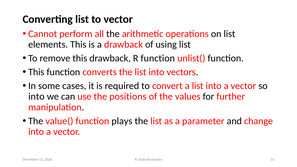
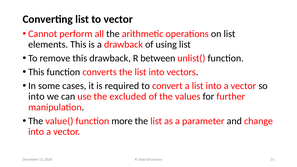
R function: function -> between
positions: positions -> excluded
plays: plays -> more
